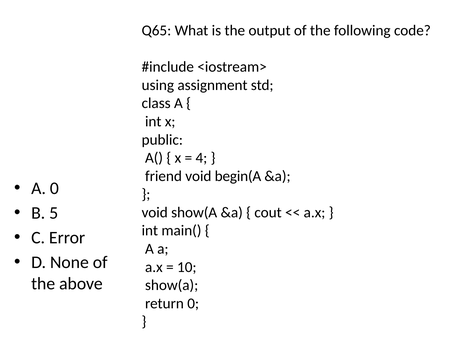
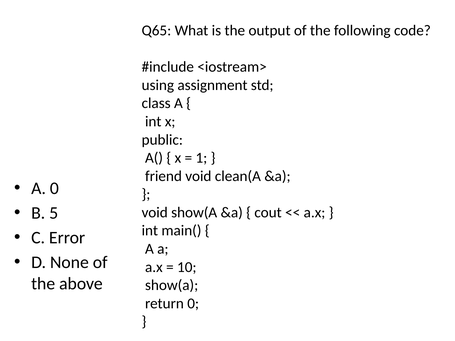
4: 4 -> 1
begin(A: begin(A -> clean(A
